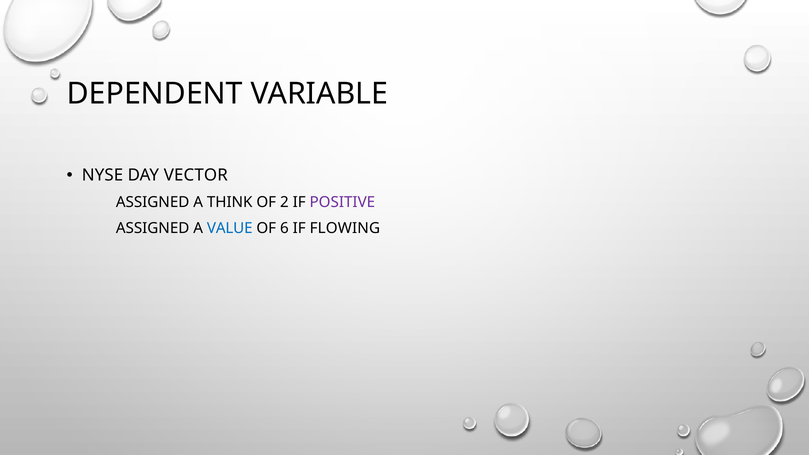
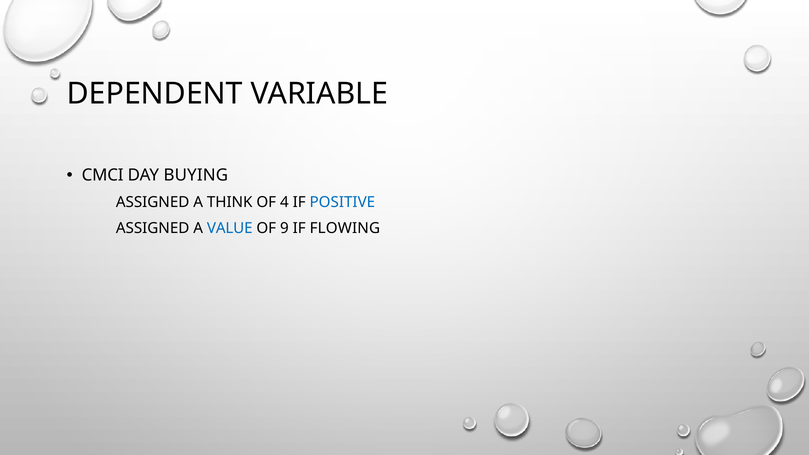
NYSE: NYSE -> CMCI
VECTOR: VECTOR -> BUYING
2: 2 -> 4
POSITIVE colour: purple -> blue
6: 6 -> 9
